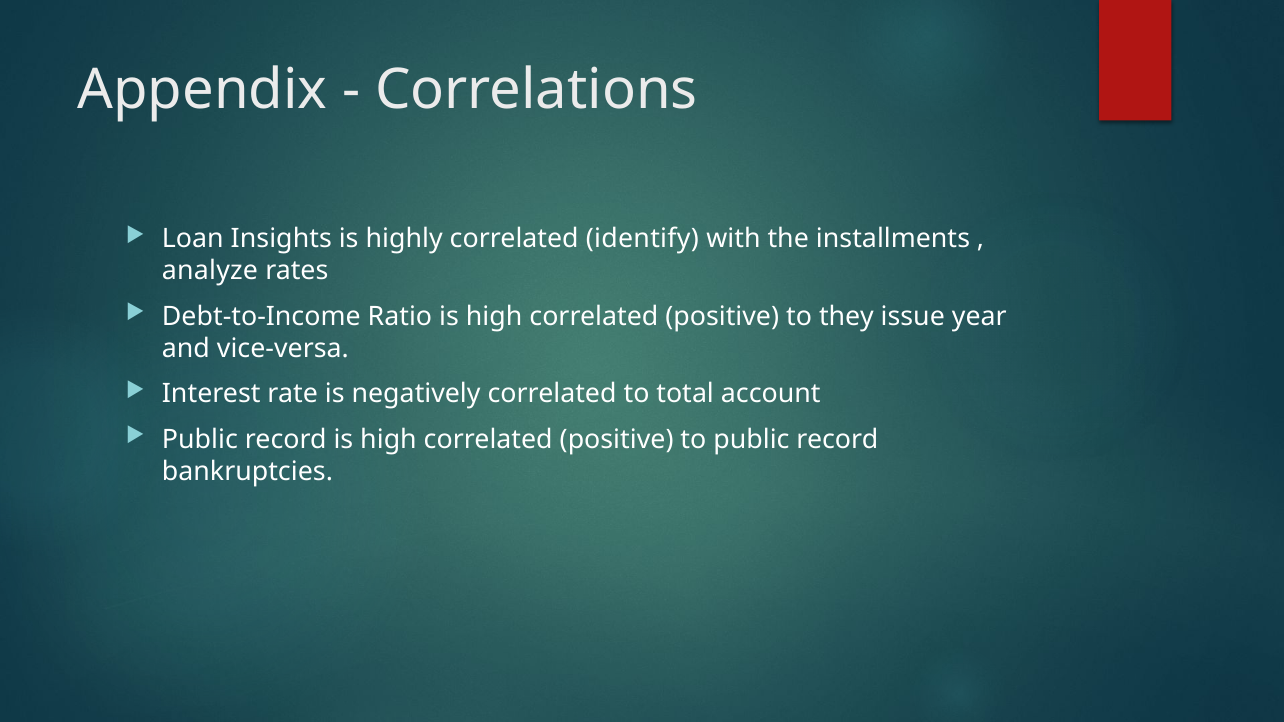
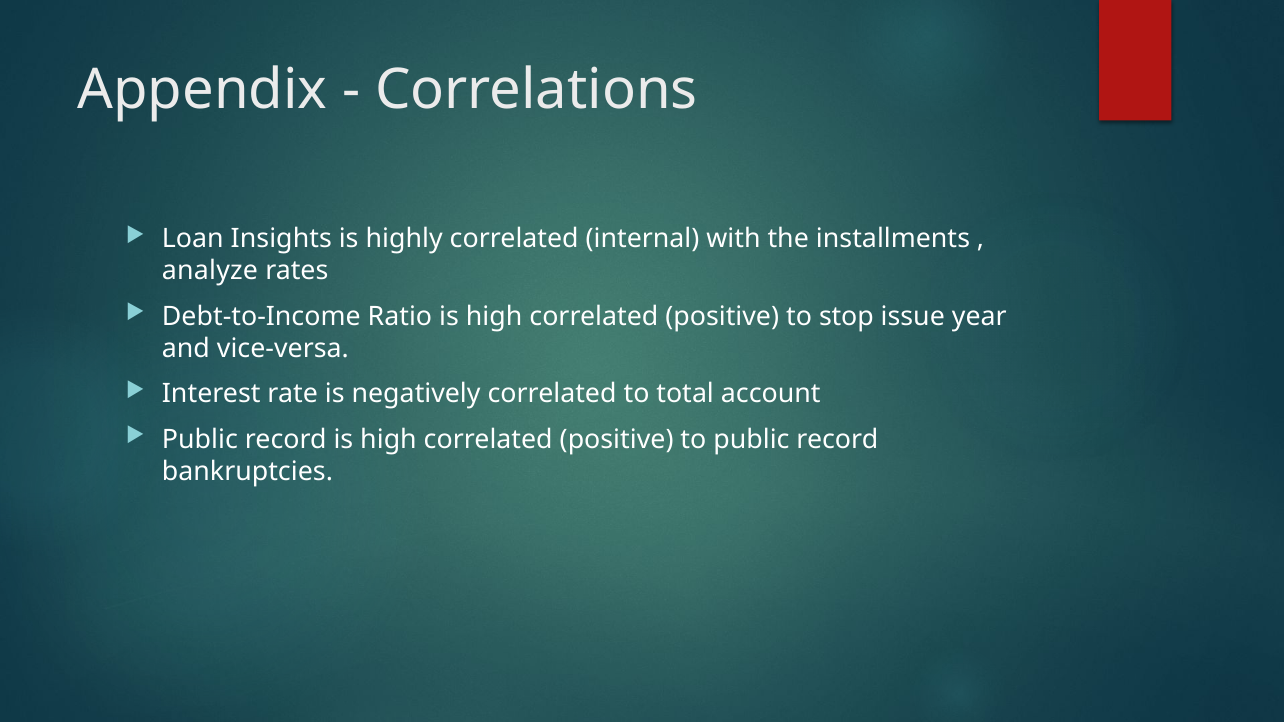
identify: identify -> internal
they: they -> stop
